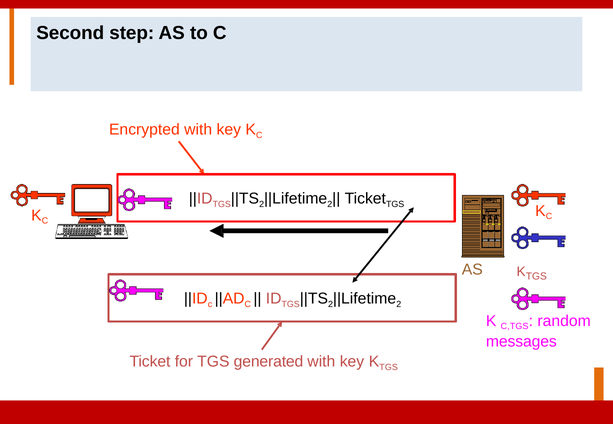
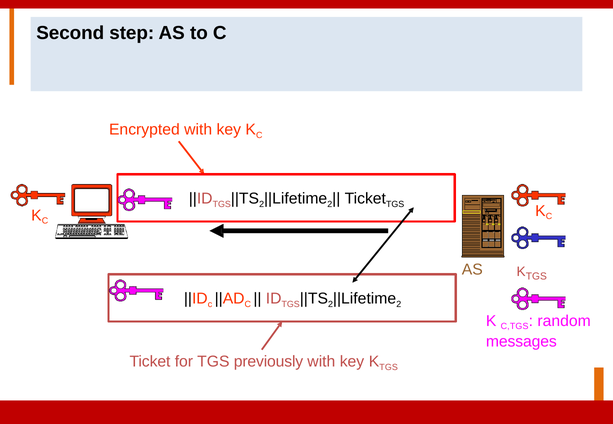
generated: generated -> previously
